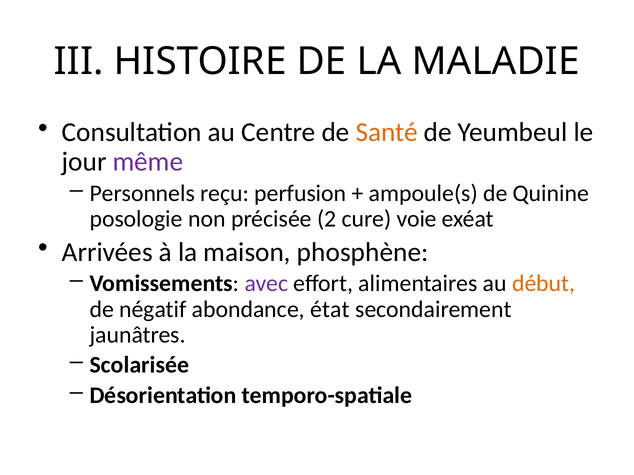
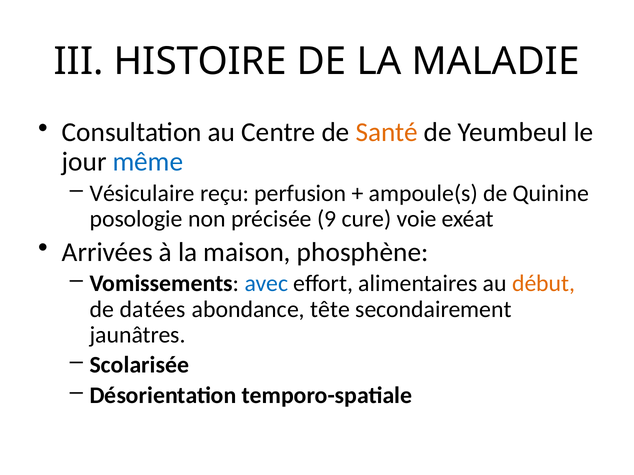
même colour: purple -> blue
Personnels: Personnels -> Vésiculaire
2: 2 -> 9
avec colour: purple -> blue
négatif: négatif -> datées
état: état -> tête
